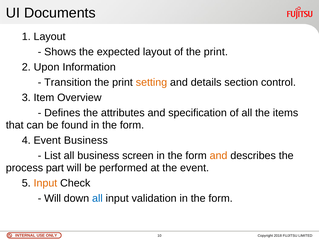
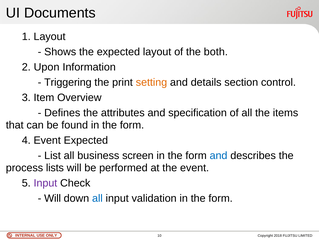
of the print: print -> both
Transition: Transition -> Triggering
Event Business: Business -> Expected
and at (219, 156) colour: orange -> blue
part: part -> lists
Input at (45, 183) colour: orange -> purple
